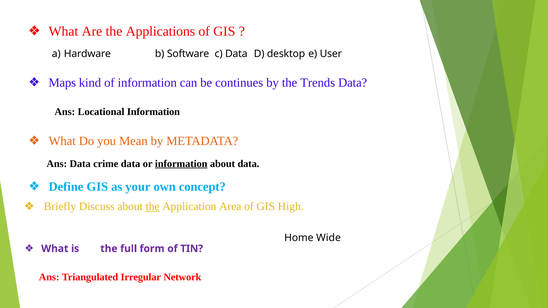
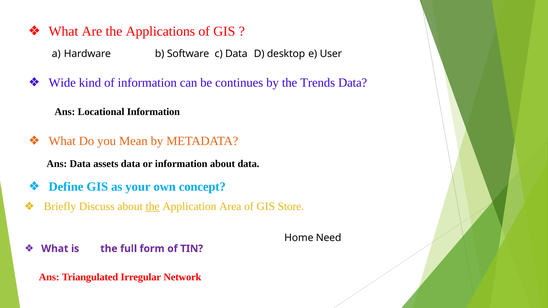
Maps: Maps -> Wide
crime: crime -> assets
information at (181, 164) underline: present -> none
High: High -> Store
Wide: Wide -> Need
